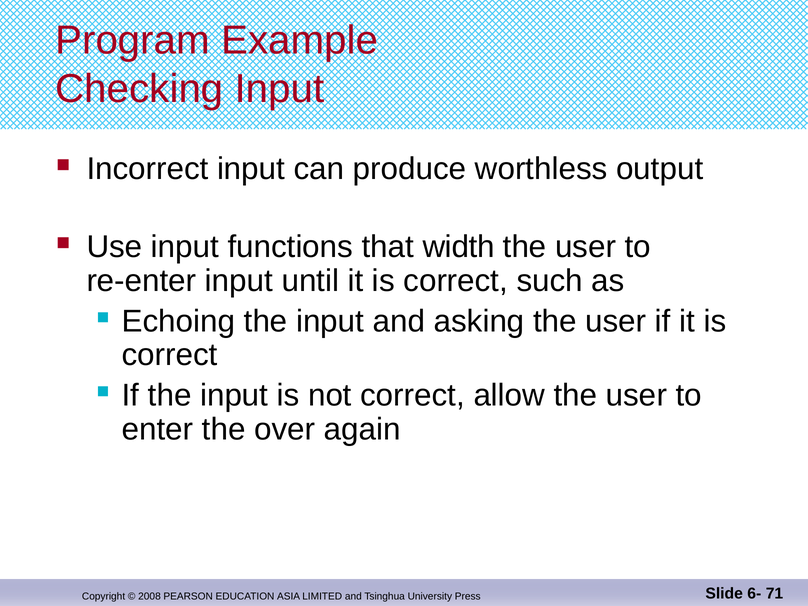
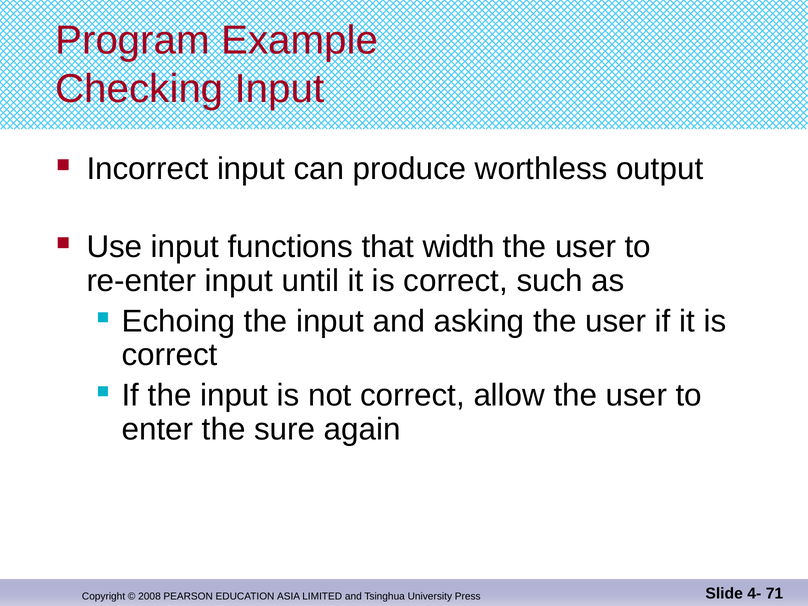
over: over -> sure
6-: 6- -> 4-
